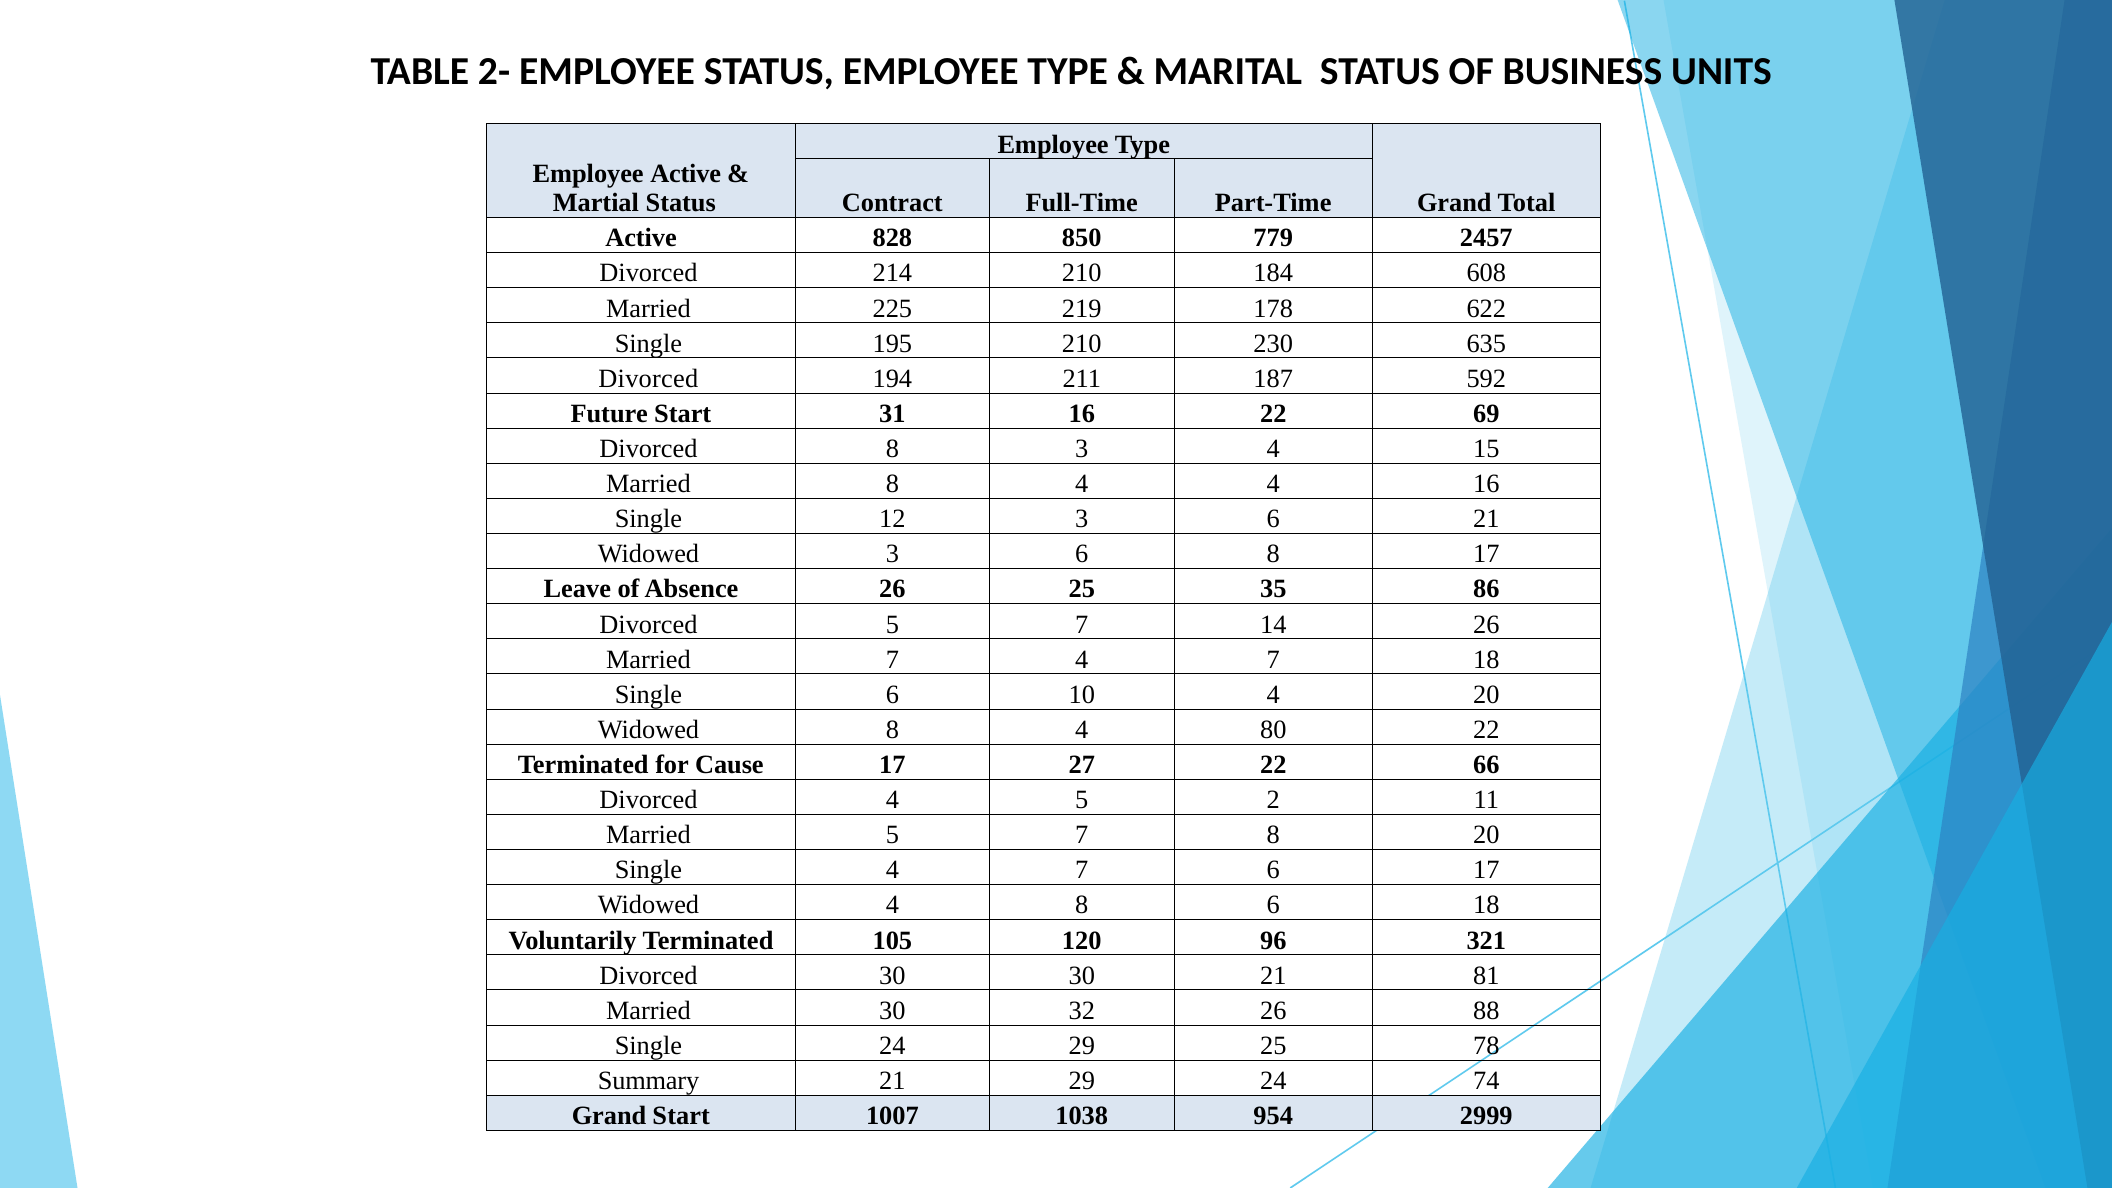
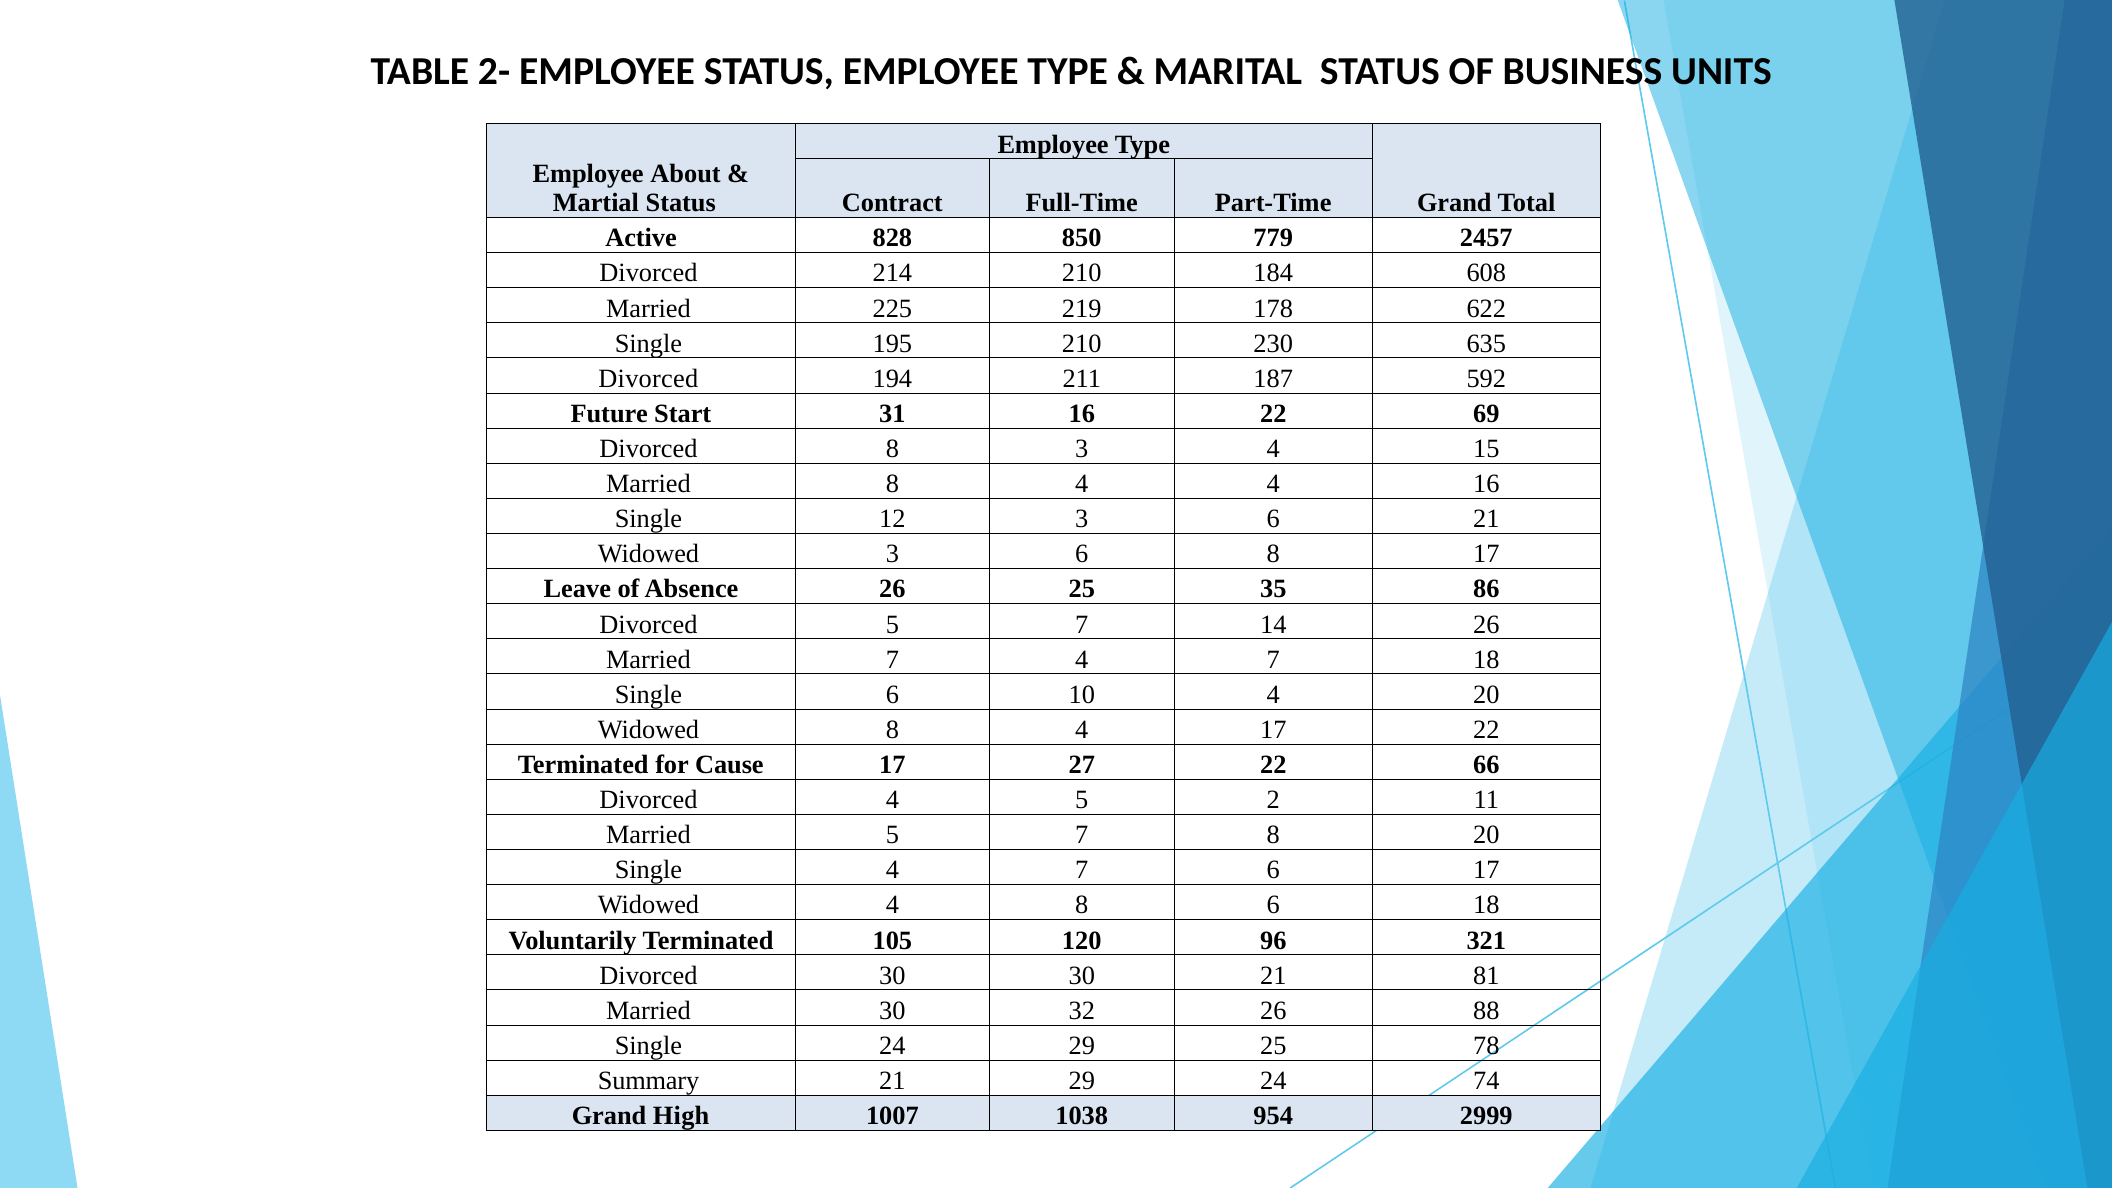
Employee Active: Active -> About
4 80: 80 -> 17
Grand Start: Start -> High
